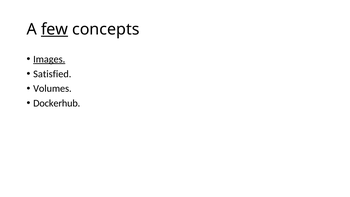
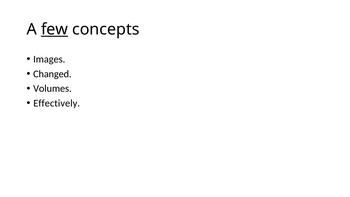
Images underline: present -> none
Satisfied: Satisfied -> Changed
Dockerhub: Dockerhub -> Effectively
